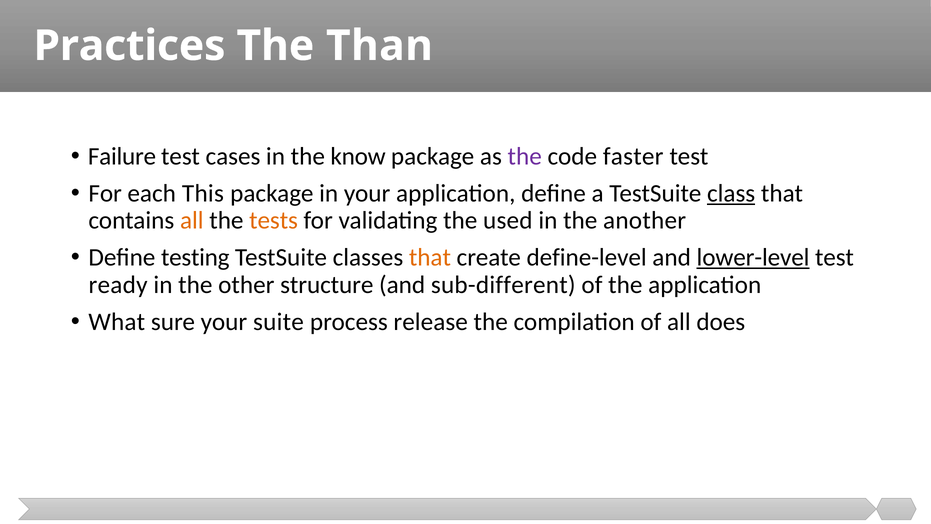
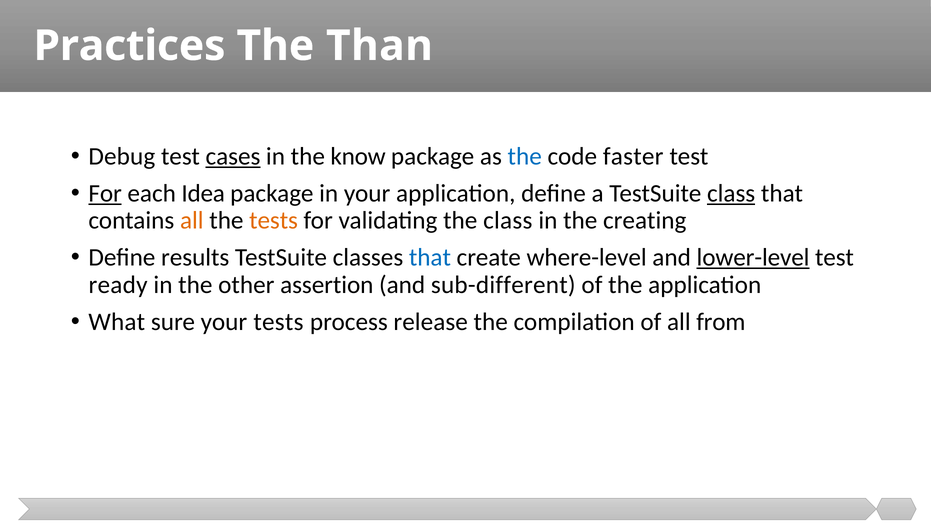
Failure: Failure -> Debug
cases underline: none -> present
the at (525, 156) colour: purple -> blue
For at (105, 193) underline: none -> present
This: This -> Idea
the used: used -> class
another: another -> creating
testing: testing -> results
that at (430, 257) colour: orange -> blue
define-level: define-level -> where-level
structure: structure -> assertion
your suite: suite -> tests
does: does -> from
